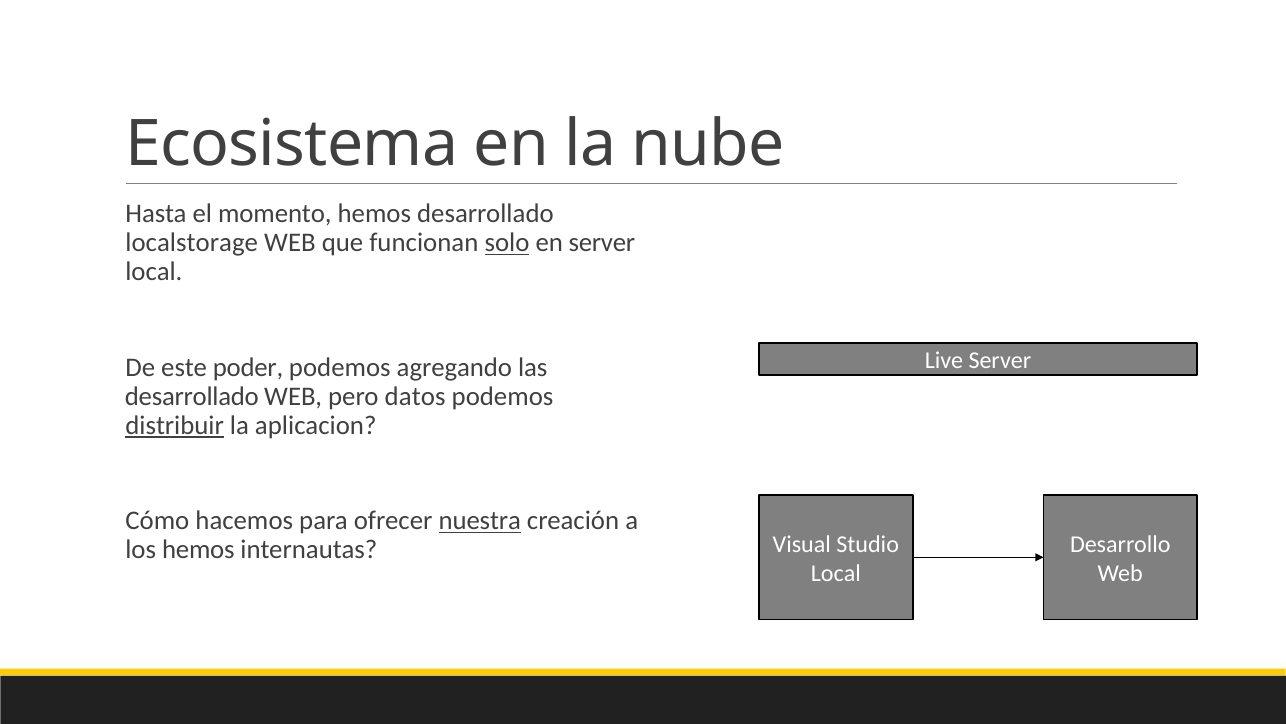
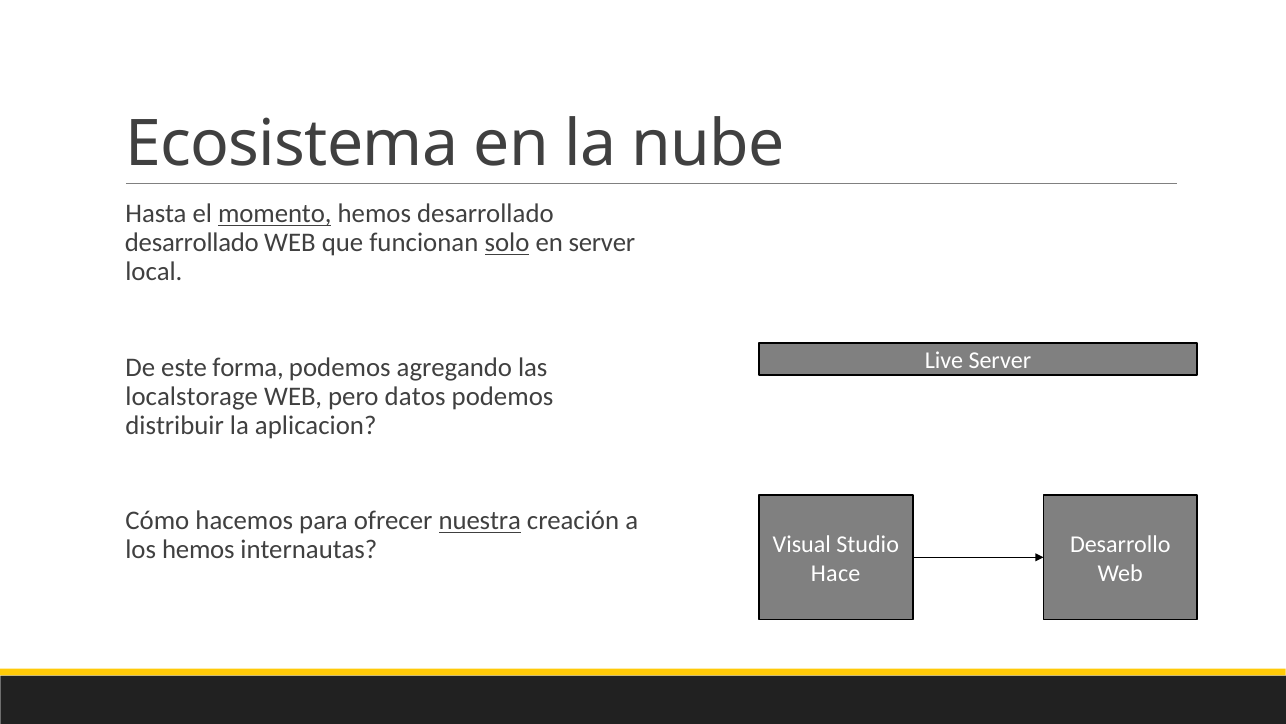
momento underline: none -> present
localstorage at (192, 243): localstorage -> desarrollado
poder: poder -> forma
desarrollado at (192, 396): desarrollado -> localstorage
distribuir underline: present -> none
Local at (836, 573): Local -> Hace
